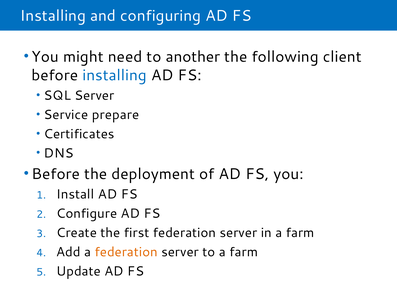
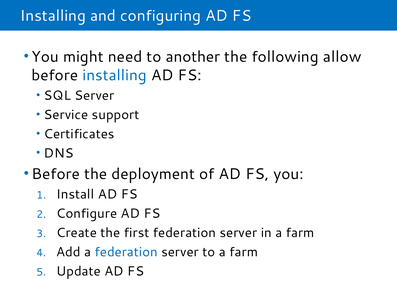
client: client -> allow
prepare: prepare -> support
federation at (126, 252) colour: orange -> blue
